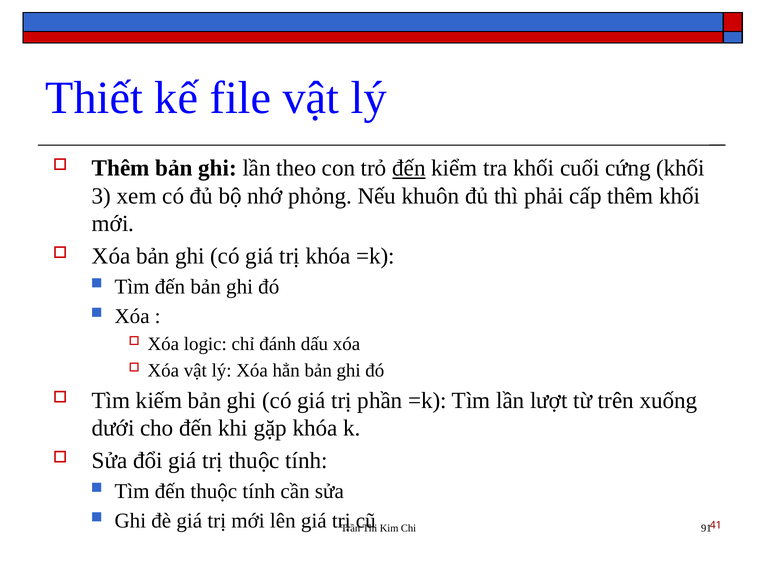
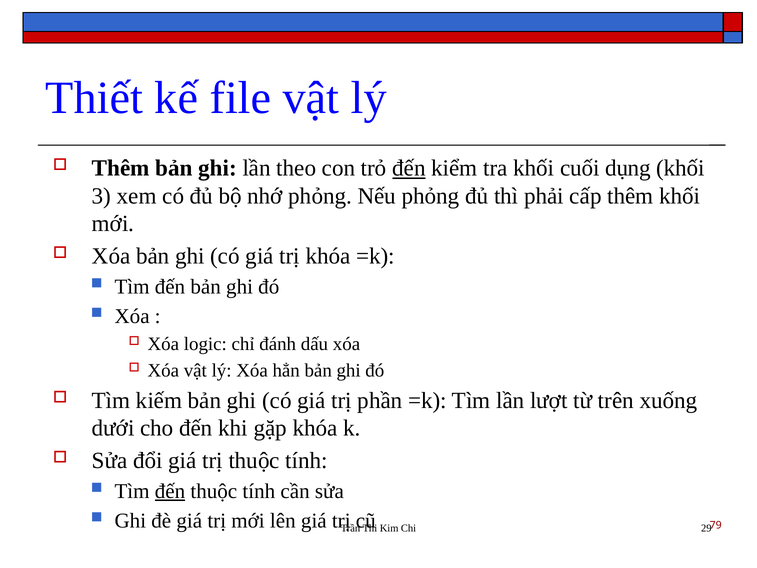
cứng: cứng -> dụng
Nếu khuôn: khuôn -> phỏng
đến at (170, 491) underline: none -> present
41: 41 -> 79
91: 91 -> 29
